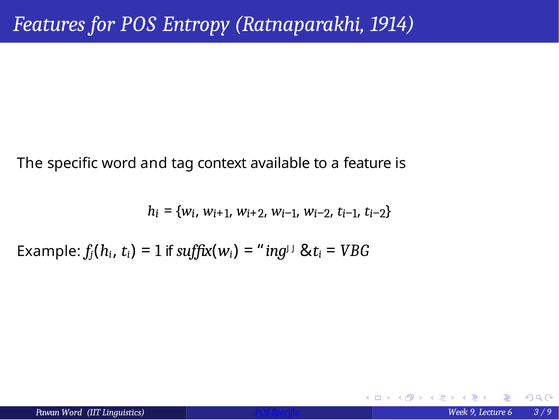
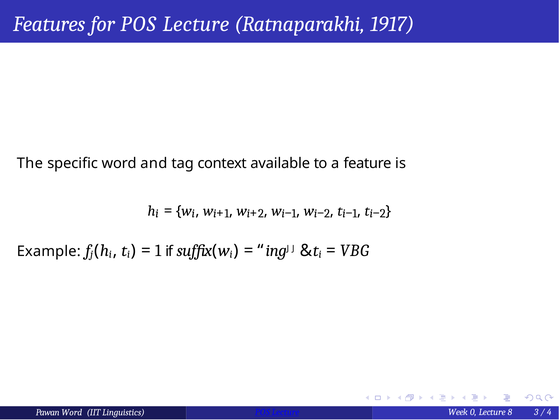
for POS Entropy: Entropy -> Lecture
1914: 1914 -> 1917
Specific at (286, 412): Specific -> Lecture
Week 9: 9 -> 0
6: 6 -> 8
9 at (549, 412): 9 -> 4
